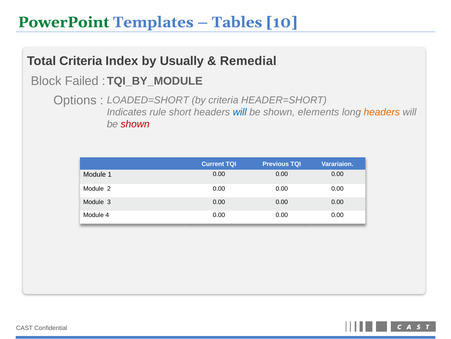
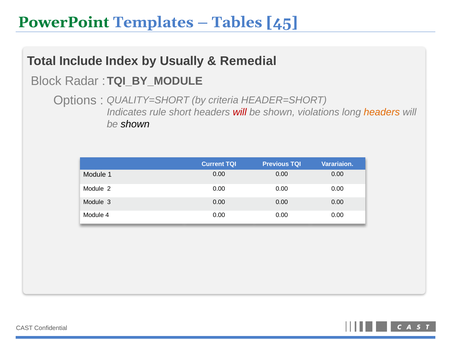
10: 10 -> 45
Total Criteria: Criteria -> Include
Failed: Failed -> Radar
LOADED=SHORT: LOADED=SHORT -> QUALITY=SHORT
will at (240, 112) colour: blue -> red
elements: elements -> violations
shown at (135, 124) colour: red -> black
